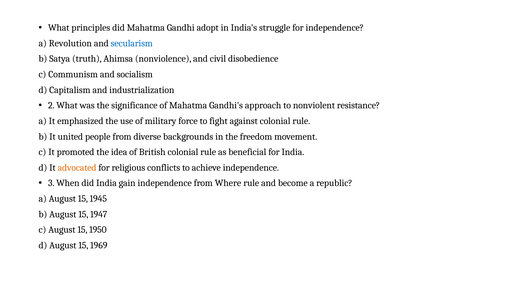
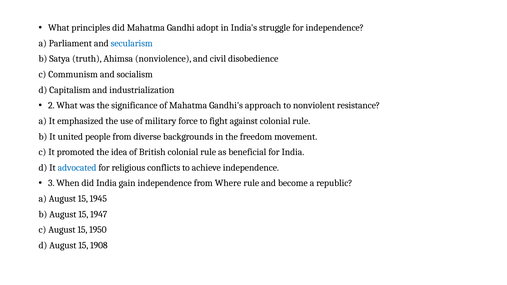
Revolution: Revolution -> Parliament
advocated colour: orange -> blue
1969: 1969 -> 1908
